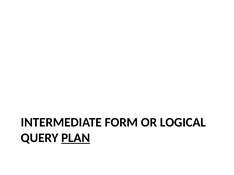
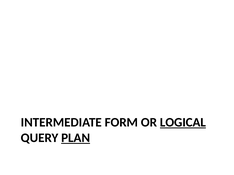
LOGICAL underline: none -> present
